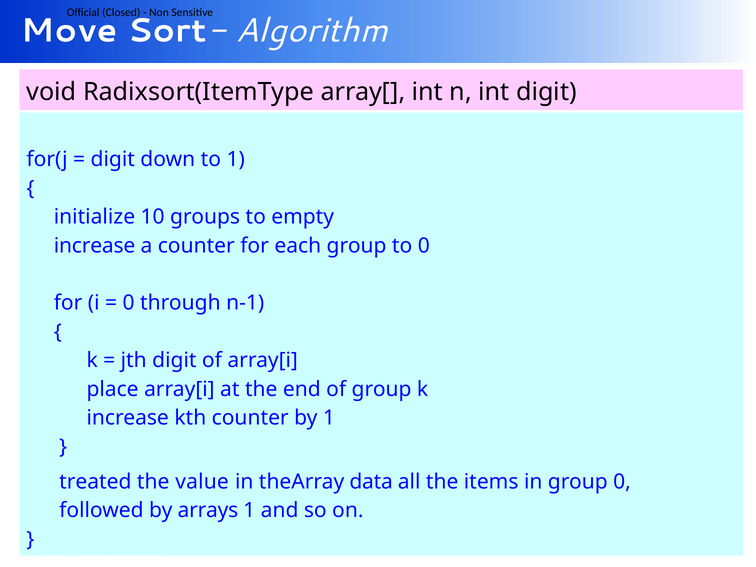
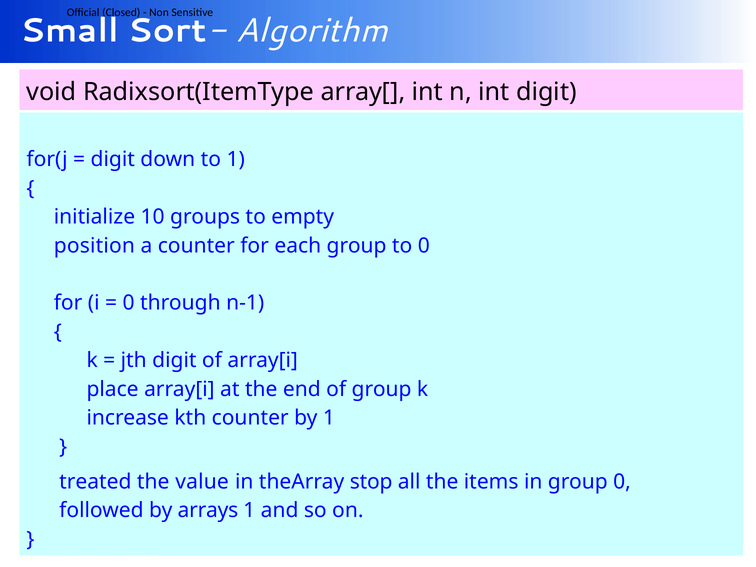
Move: Move -> Small
increase at (95, 246): increase -> position
data: data -> stop
